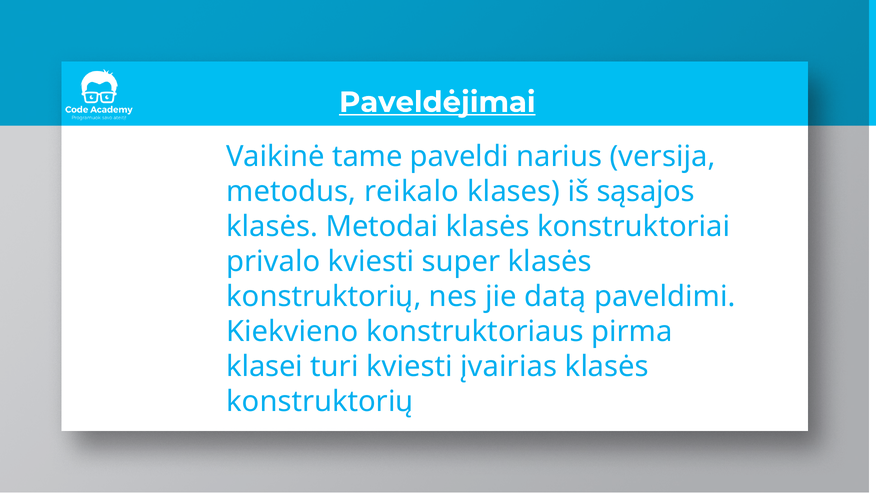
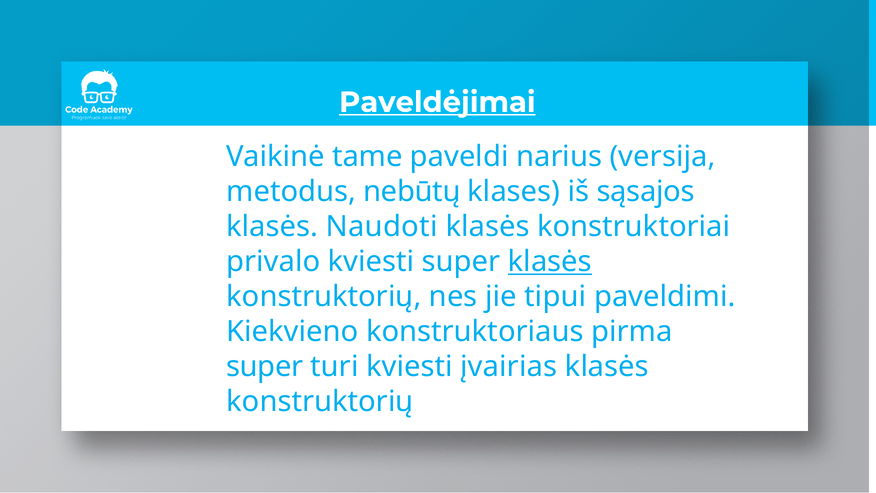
reikalo: reikalo -> nebūtų
Metodai: Metodai -> Naudoti
klasės at (550, 261) underline: none -> present
datą: datą -> tipui
klasei at (265, 367): klasei -> super
